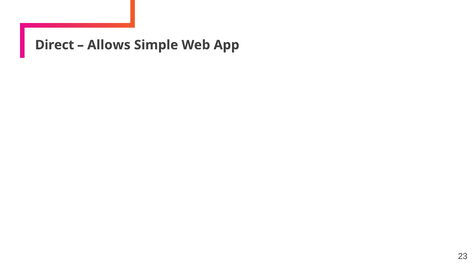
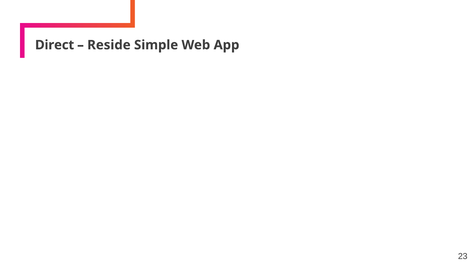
Allows: Allows -> Reside
